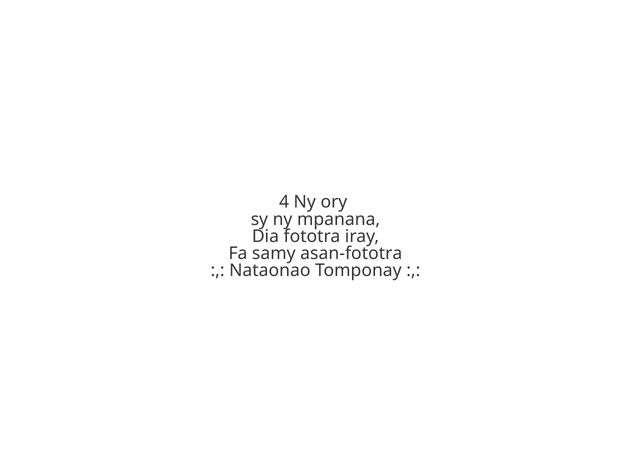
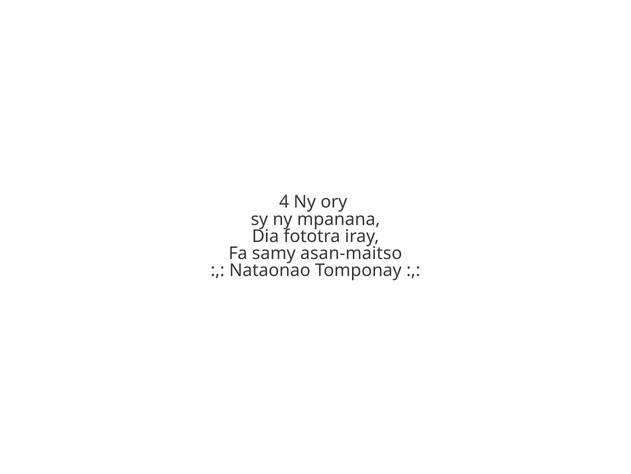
asan-fototra: asan-fototra -> asan-maitso
